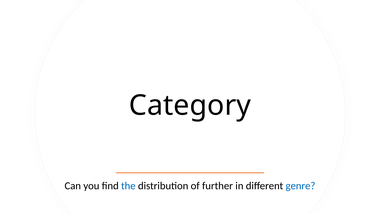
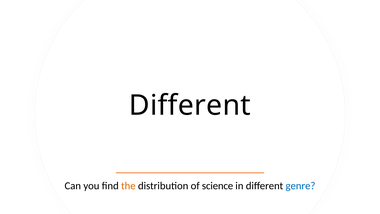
Category at (190, 105): Category -> Different
the colour: blue -> orange
further: further -> science
